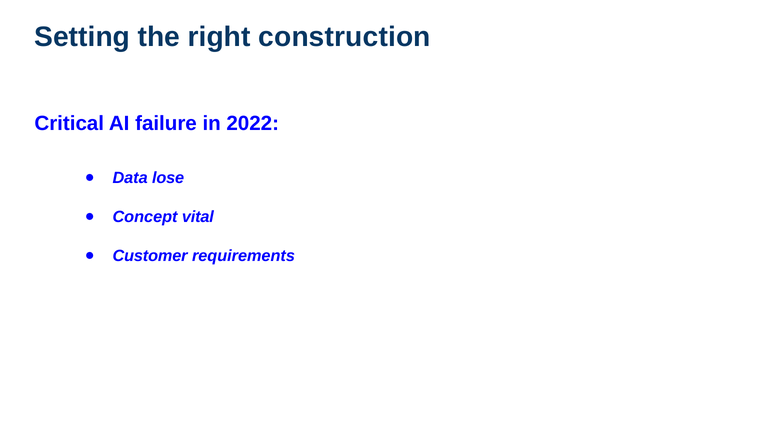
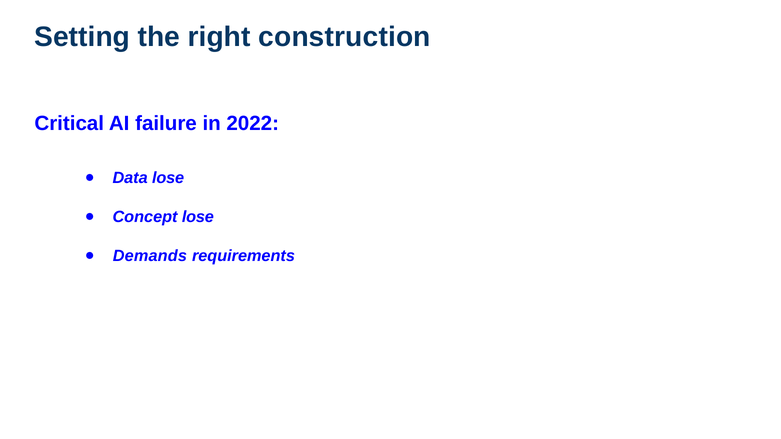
Concept vital: vital -> lose
Customer: Customer -> Demands
